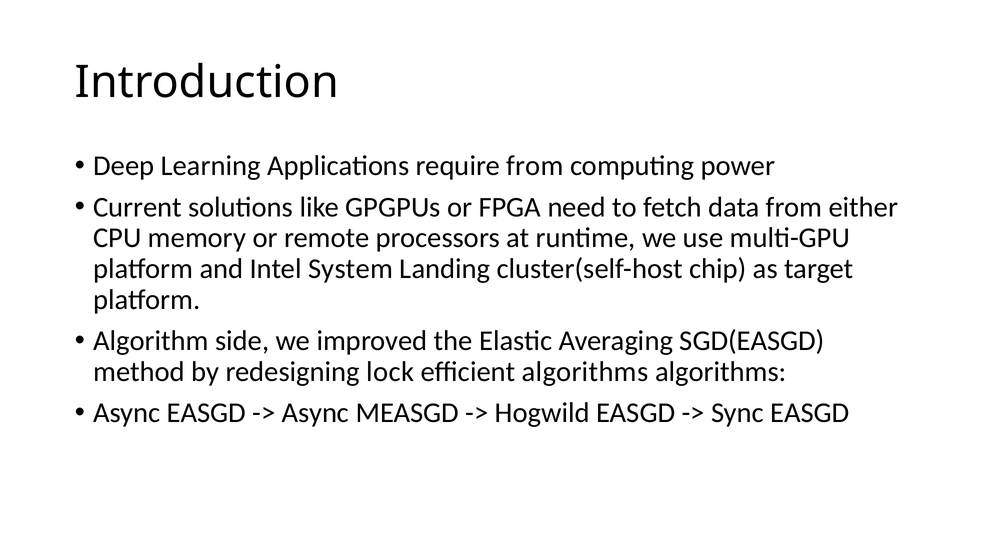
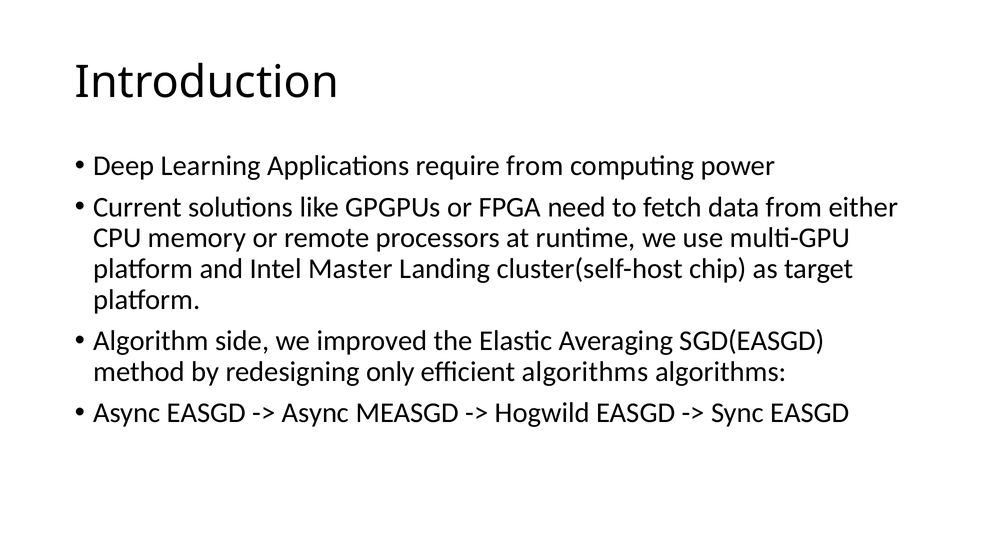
System: System -> Master
lock: lock -> only
